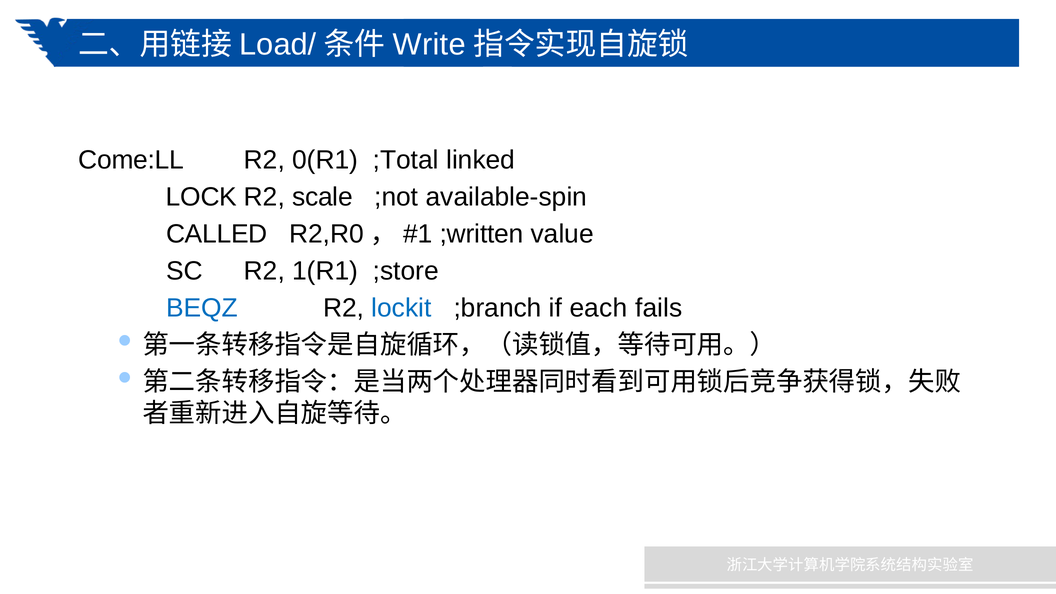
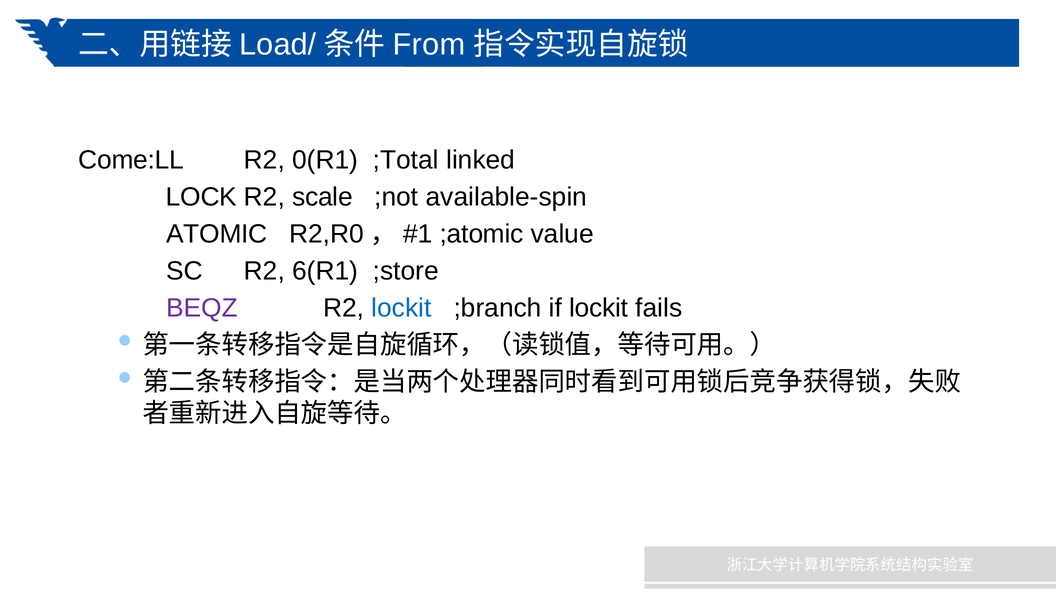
Write: Write -> From
CALLED: CALLED -> ATOMIC
;written: ;written -> ;atomic
1(R1: 1(R1 -> 6(R1
BEQZ colour: blue -> purple
if each: each -> lockit
